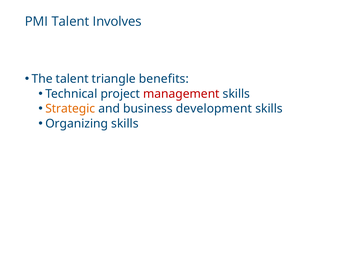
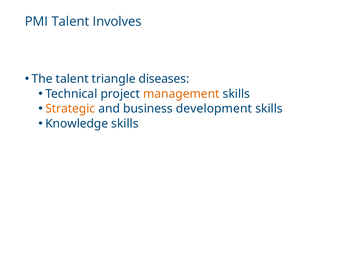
benefits: benefits -> diseases
management colour: red -> orange
Organizing: Organizing -> Knowledge
